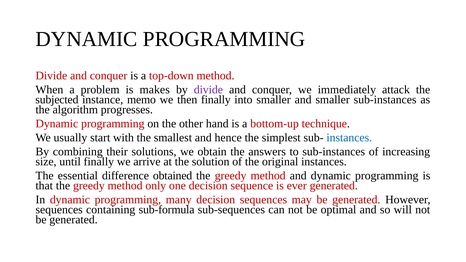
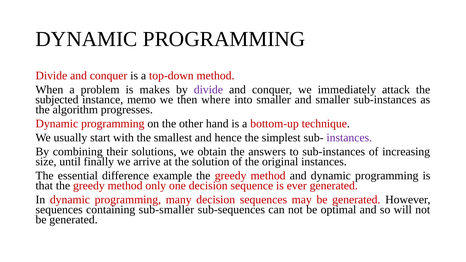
then finally: finally -> where
instances at (349, 138) colour: blue -> purple
obtained: obtained -> example
sub-formula: sub-formula -> sub-smaller
